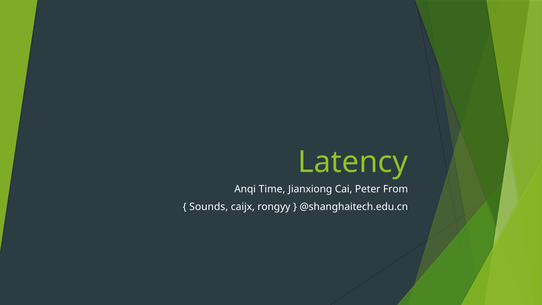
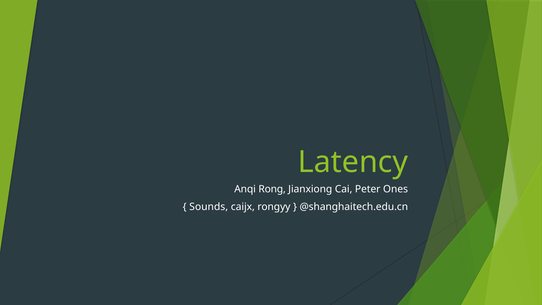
Time: Time -> Rong
From: From -> Ones
